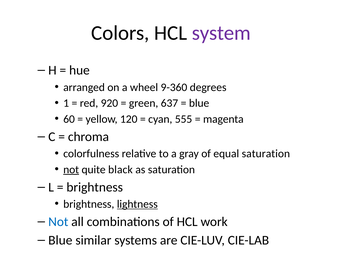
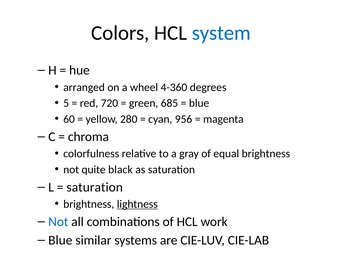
system colour: purple -> blue
9-360: 9-360 -> 4-360
1: 1 -> 5
920: 920 -> 720
637: 637 -> 685
120: 120 -> 280
555: 555 -> 956
equal saturation: saturation -> brightness
not at (71, 170) underline: present -> none
brightness at (95, 188): brightness -> saturation
